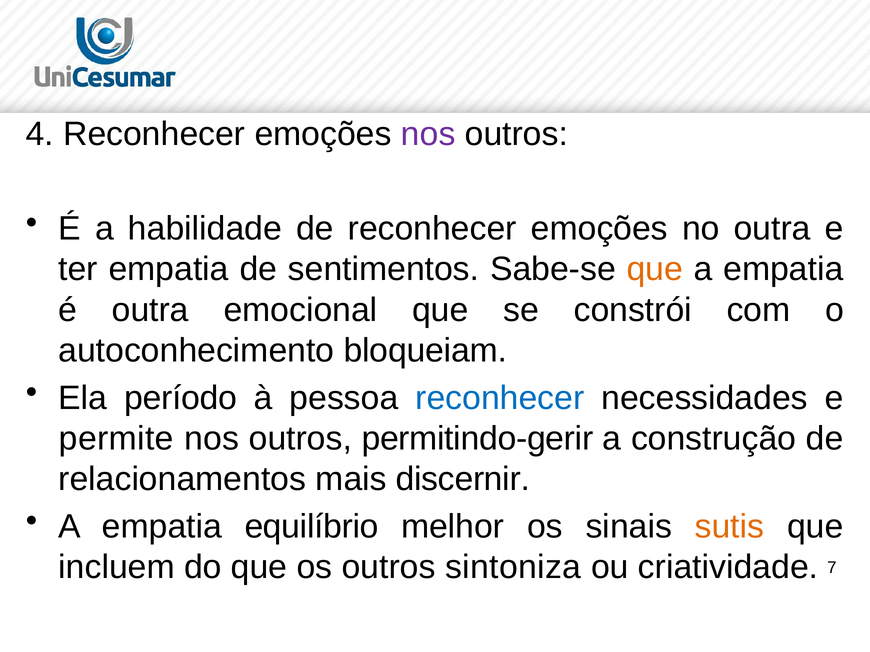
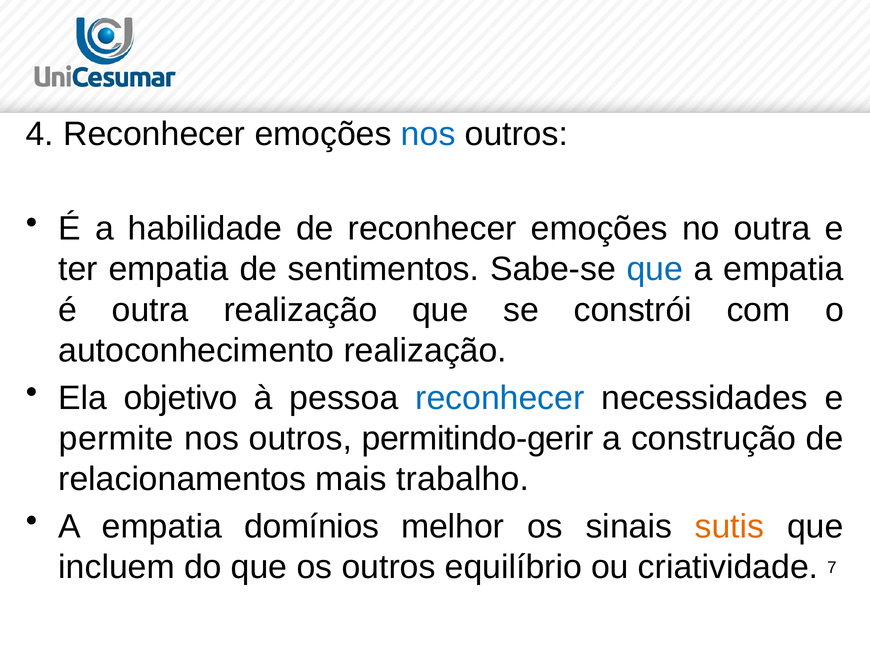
nos at (428, 134) colour: purple -> blue
que at (655, 270) colour: orange -> blue
outra emocional: emocional -> realização
autoconhecimento bloqueiam: bloqueiam -> realização
período: período -> objetivo
discernir: discernir -> trabalho
equilíbrio: equilíbrio -> domínios
sintoniza: sintoniza -> equilíbrio
